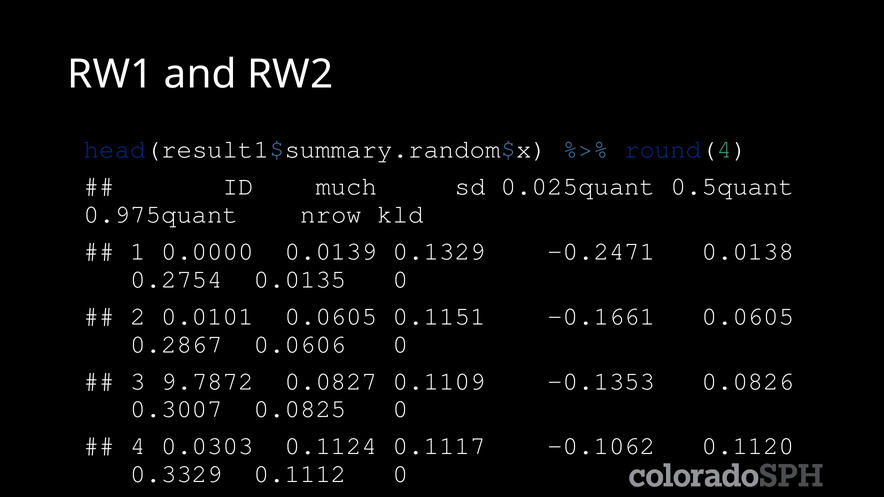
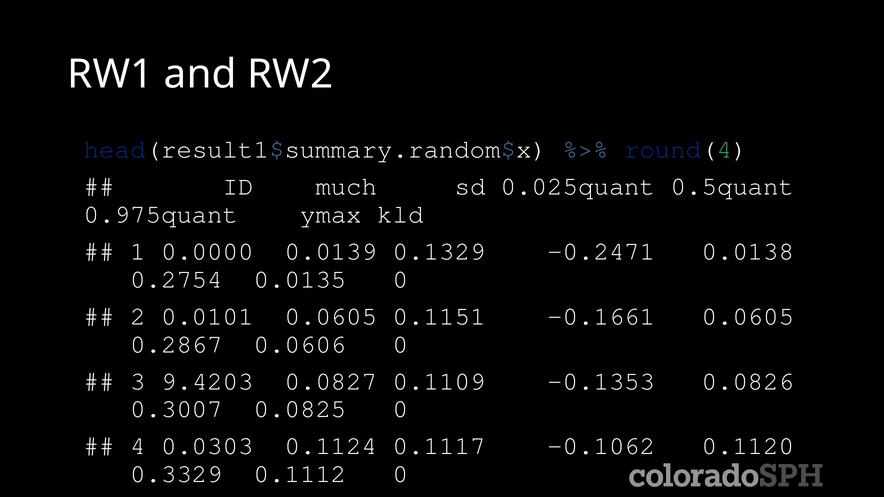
nrow: nrow -> ymax
9.7872: 9.7872 -> 9.4203
